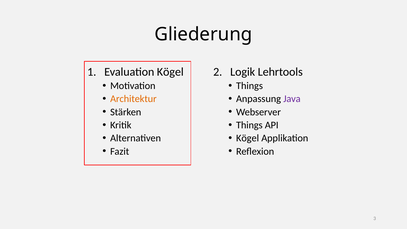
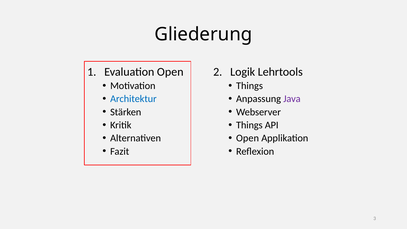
Evaluation Kögel: Kögel -> Open
Architektur colour: orange -> blue
Kögel at (248, 138): Kögel -> Open
